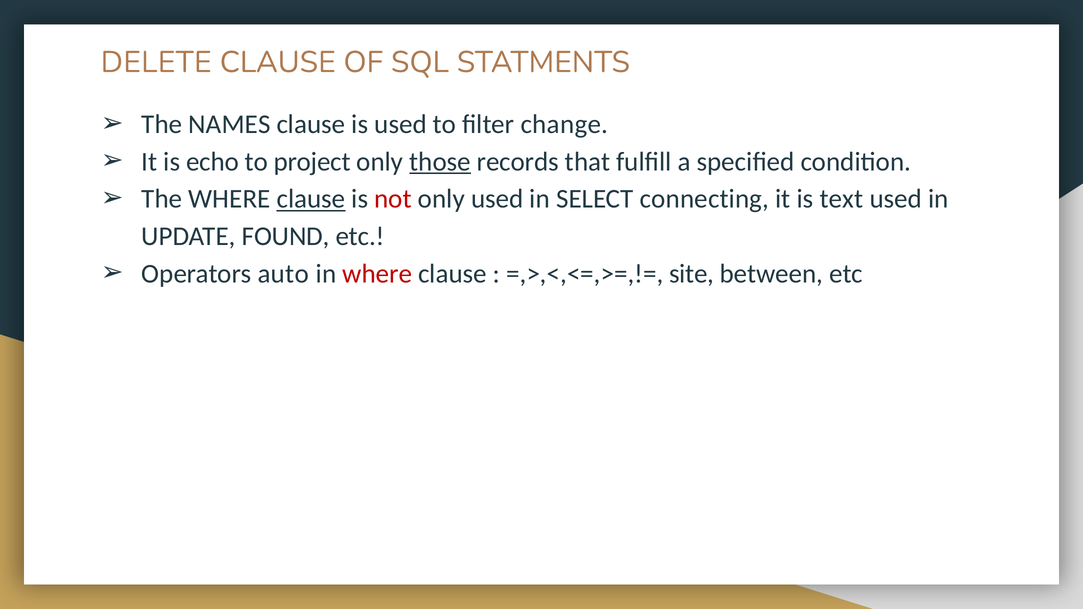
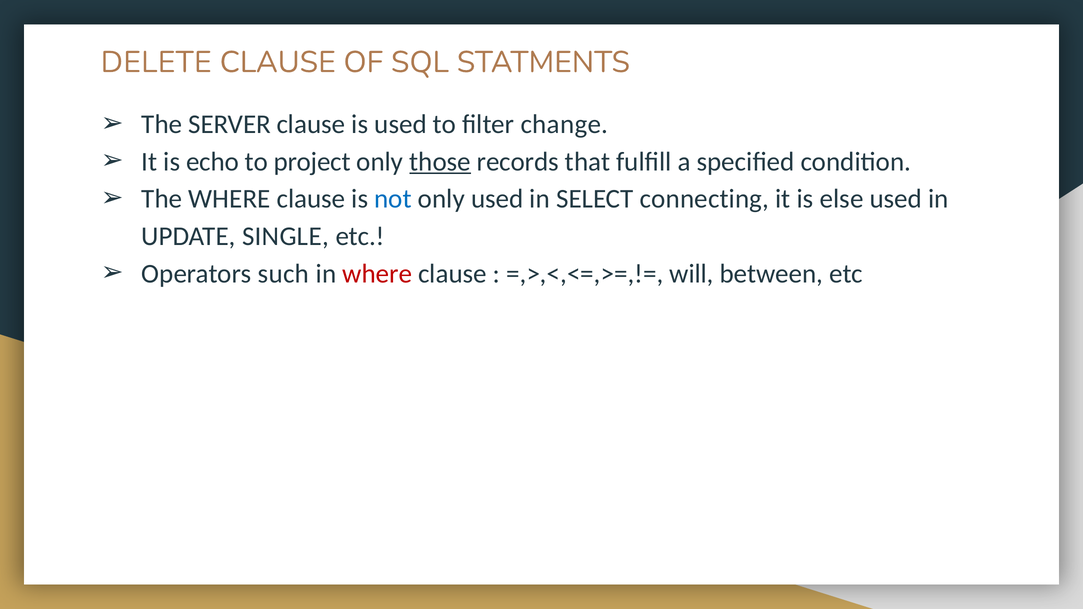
NAMES: NAMES -> SERVER
clause at (311, 199) underline: present -> none
not colour: red -> blue
text: text -> else
FOUND: FOUND -> SINGLE
auto: auto -> such
site: site -> will
